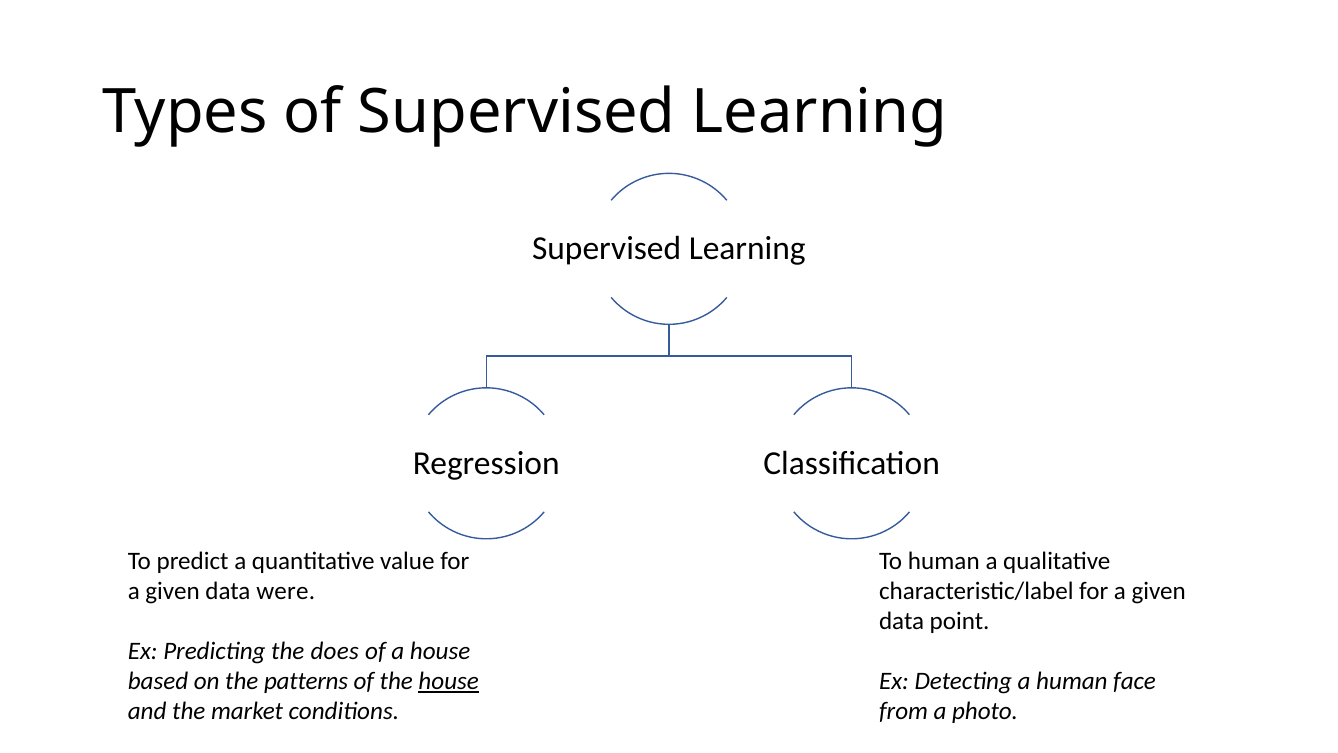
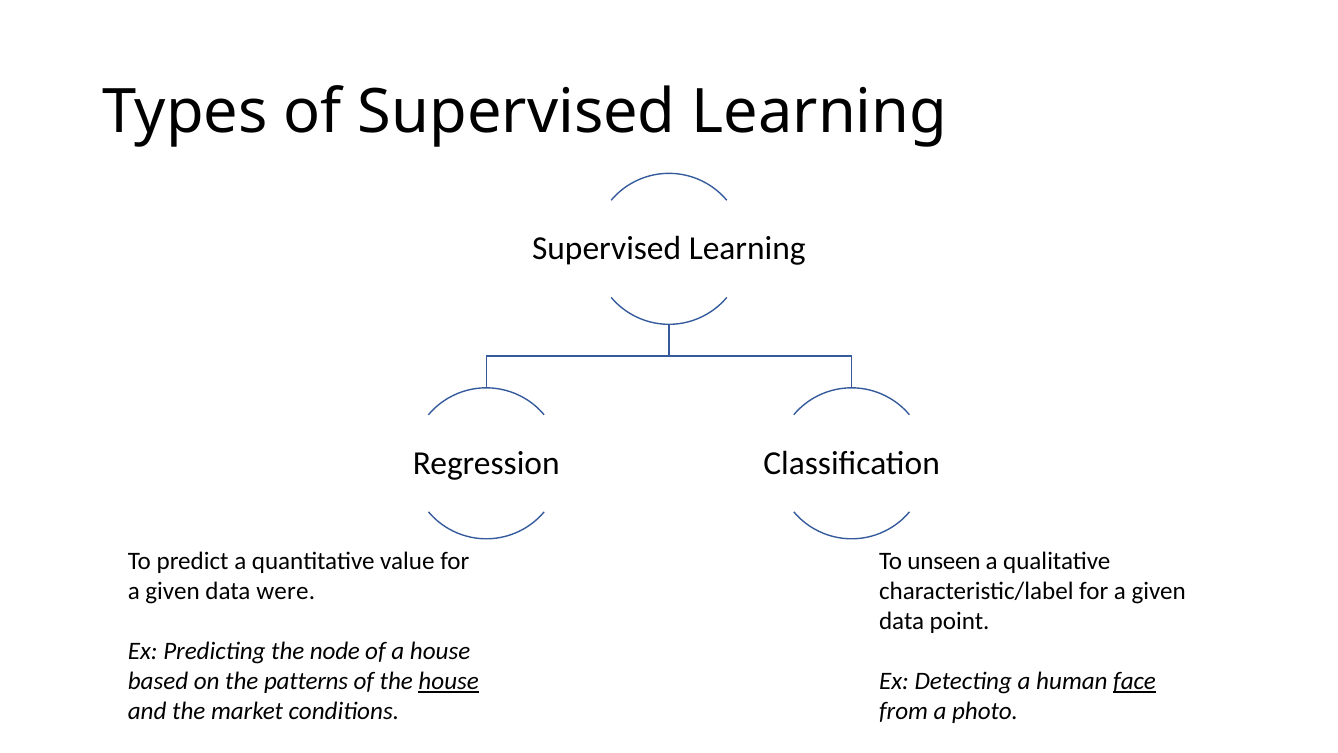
To human: human -> unseen
does: does -> node
face underline: none -> present
